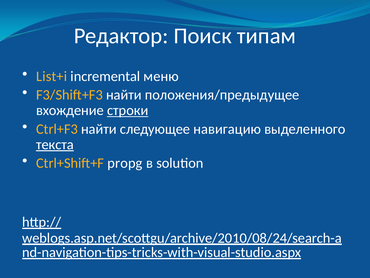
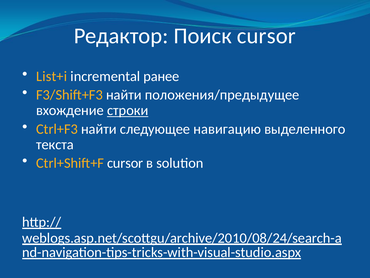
Поиск типам: типам -> cursor
меню: меню -> ранее
текста underline: present -> none
Ctrl+Shift+F propg: propg -> cursor
